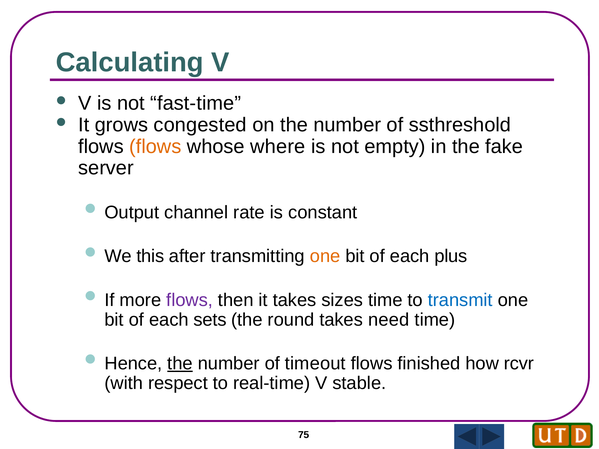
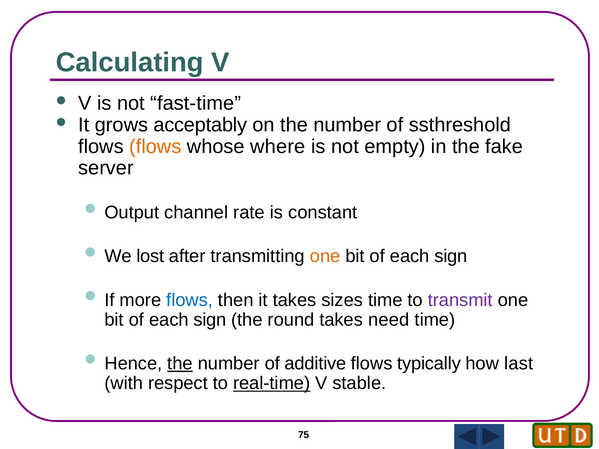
congested: congested -> acceptably
this: this -> lost
plus at (451, 256): plus -> sign
flows at (190, 300) colour: purple -> blue
transmit colour: blue -> purple
sets at (210, 320): sets -> sign
timeout: timeout -> additive
finished: finished -> typically
rcvr: rcvr -> last
real-time underline: none -> present
